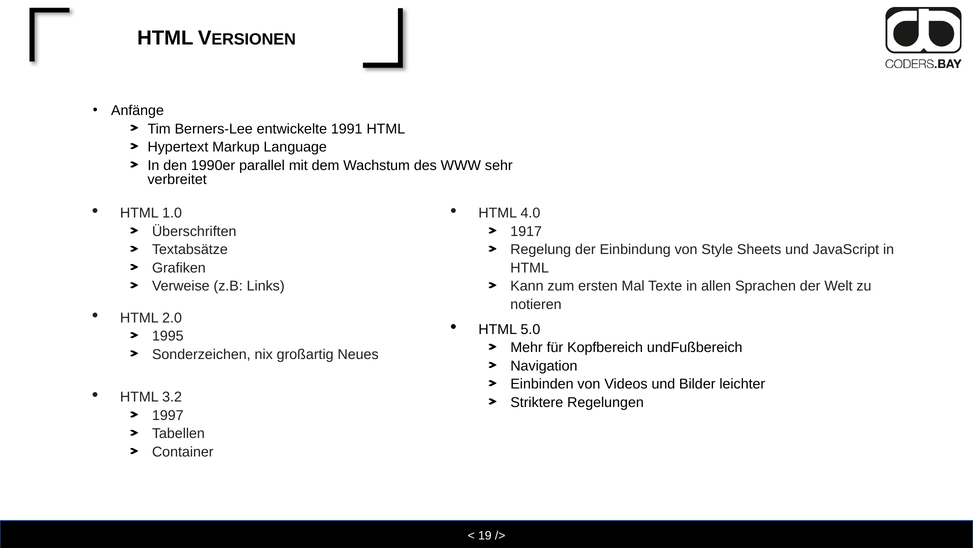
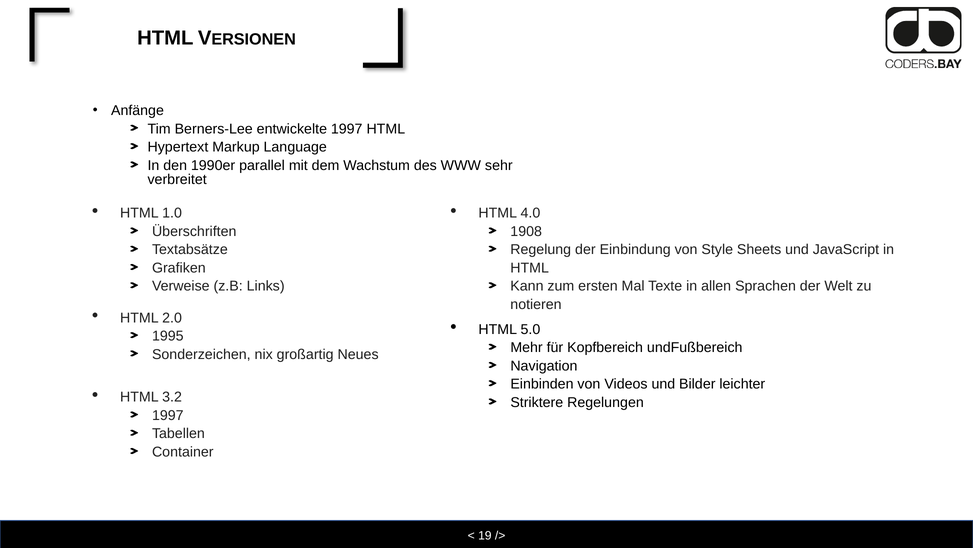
entwickelte 1991: 1991 -> 1997
1917: 1917 -> 1908
